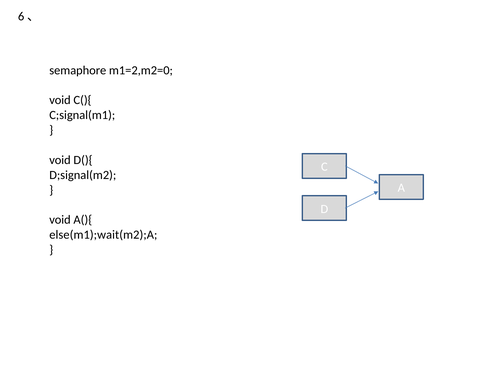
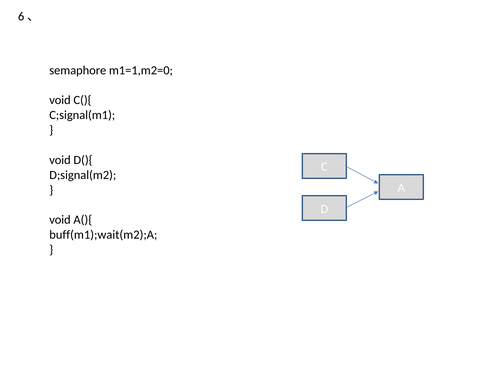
m1=2,m2=0: m1=2,m2=0 -> m1=1,m2=0
else(m1);wait(m2);A: else(m1);wait(m2);A -> buff(m1);wait(m2);A
